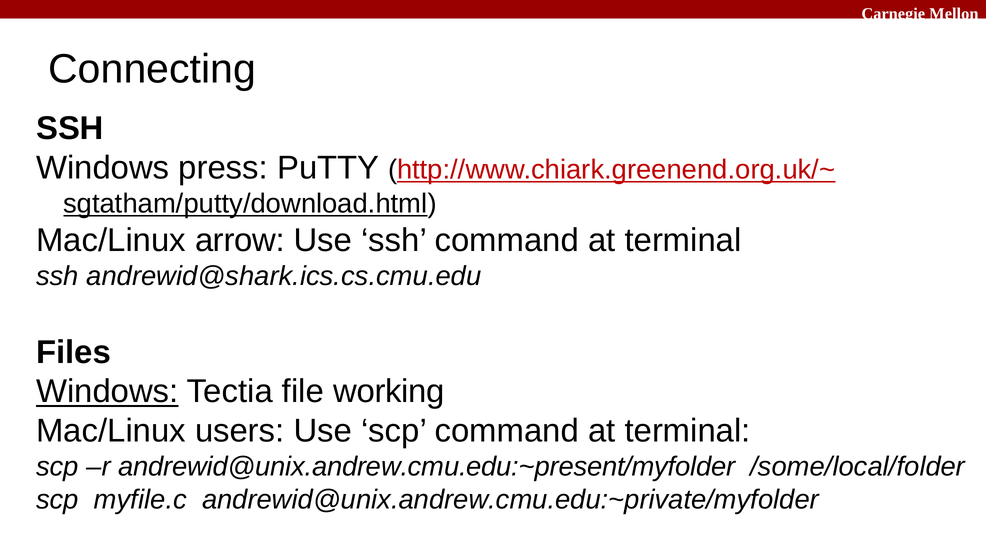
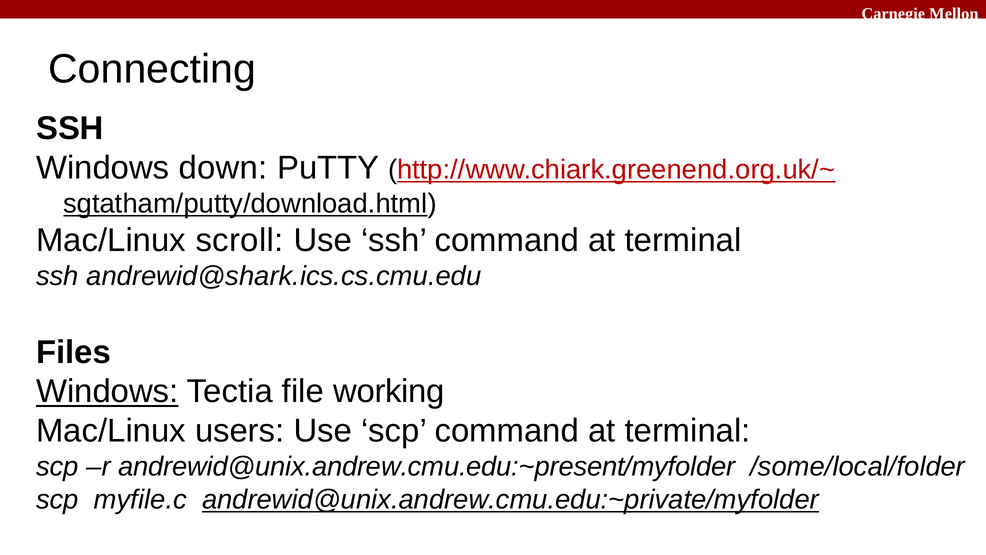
press: press -> down
arrow: arrow -> scroll
andrewid@unix.andrew.cmu.edu:~private/myfolder underline: none -> present
